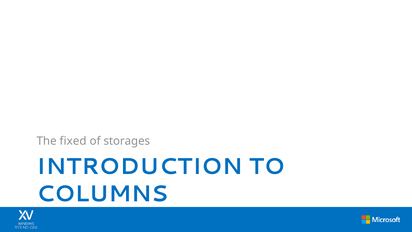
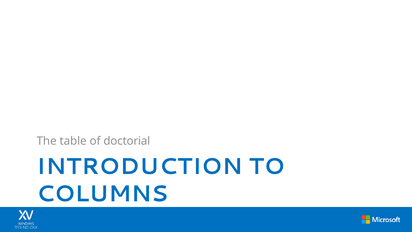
fixed: fixed -> table
storages: storages -> doctorial
